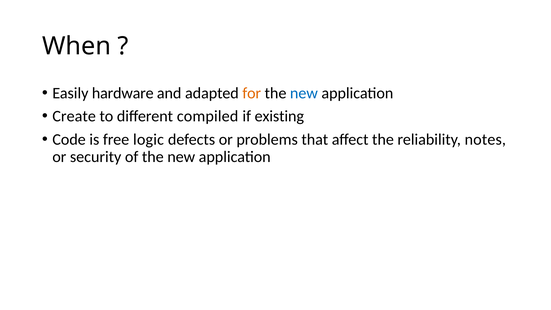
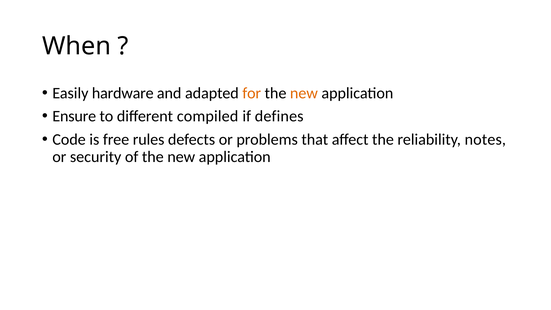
new at (304, 93) colour: blue -> orange
Create: Create -> Ensure
existing: existing -> defines
logic: logic -> rules
